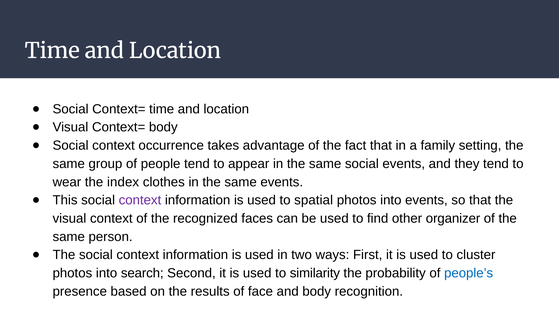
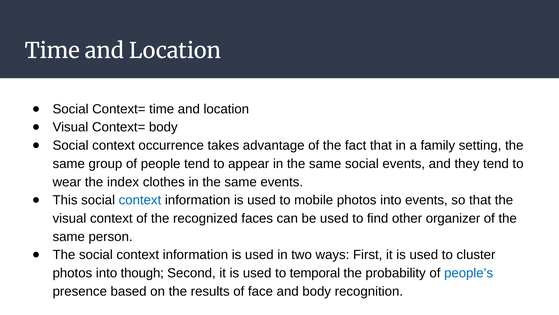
context at (140, 200) colour: purple -> blue
spatial: spatial -> mobile
search: search -> though
similarity: similarity -> temporal
